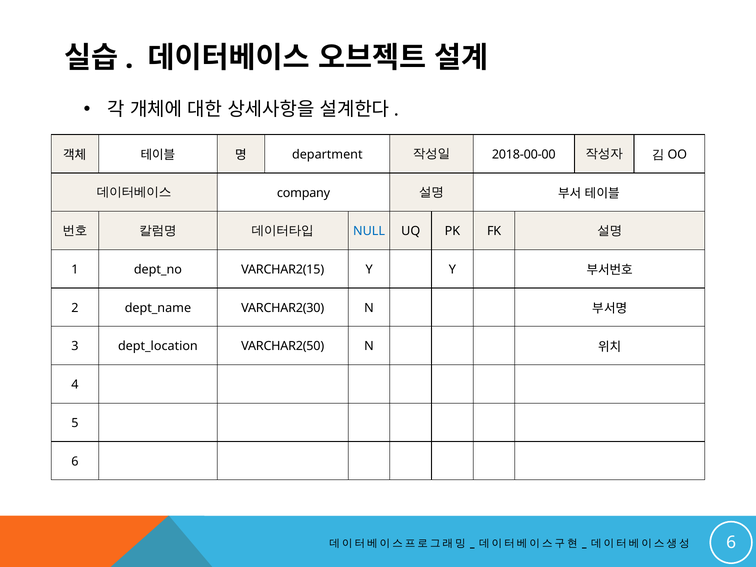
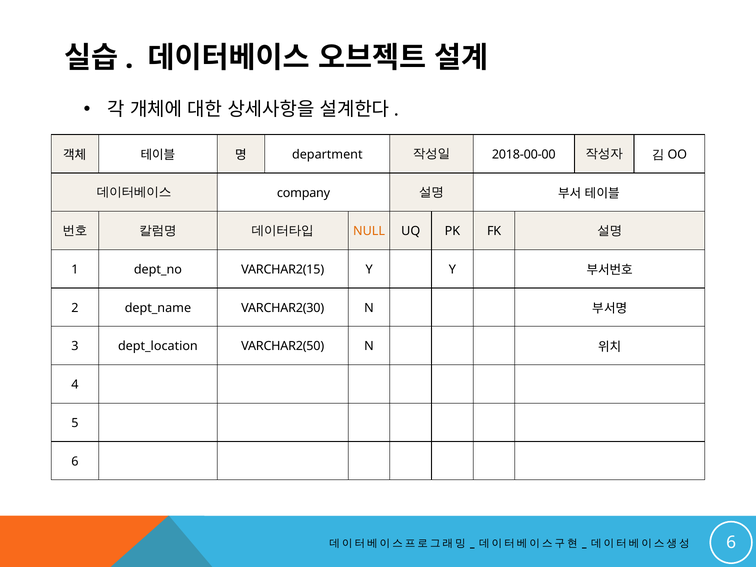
NULL colour: blue -> orange
